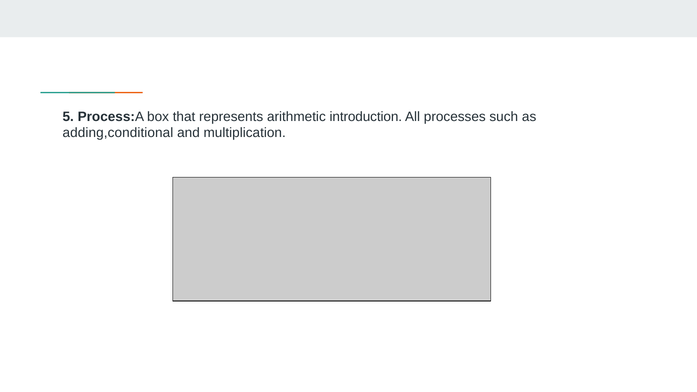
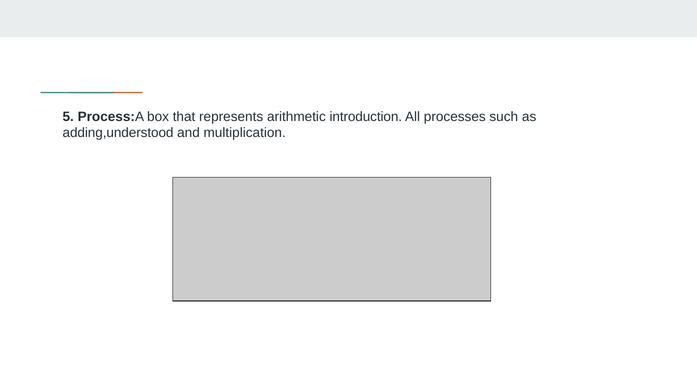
adding,conditional: adding,conditional -> adding,understood
